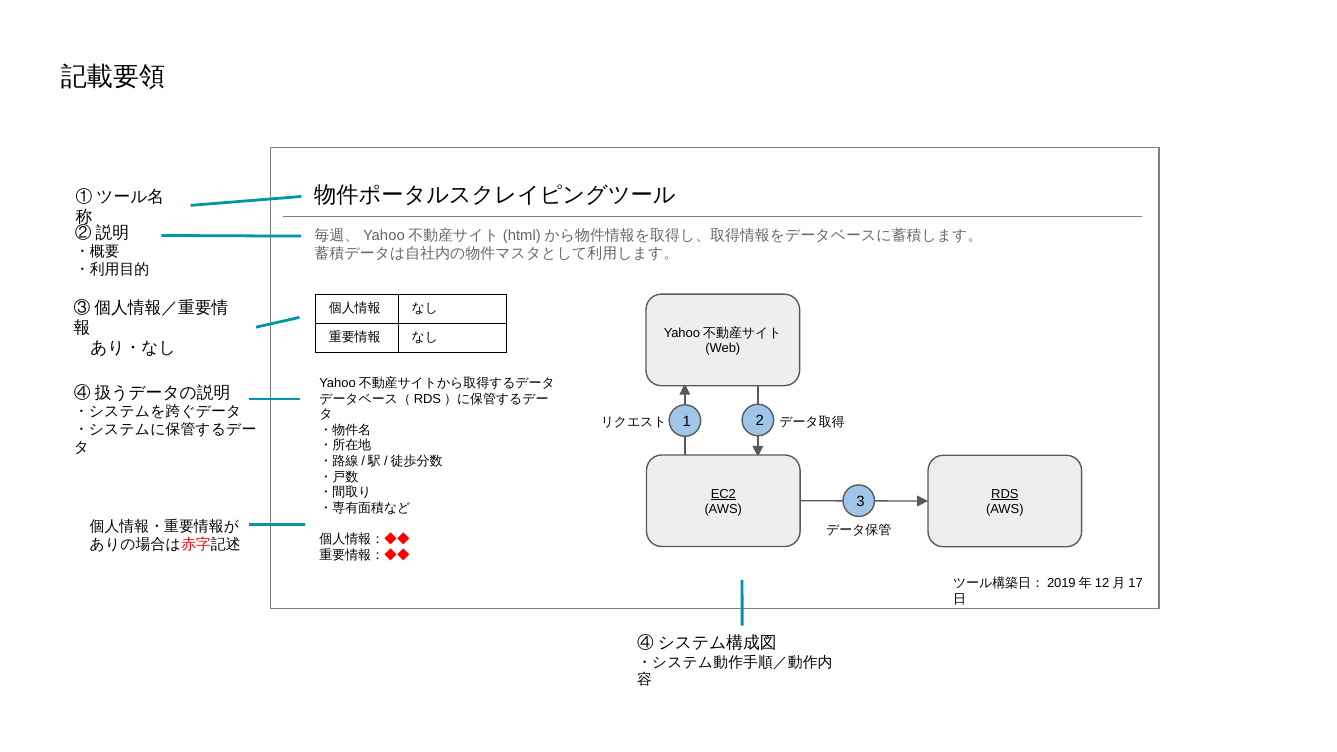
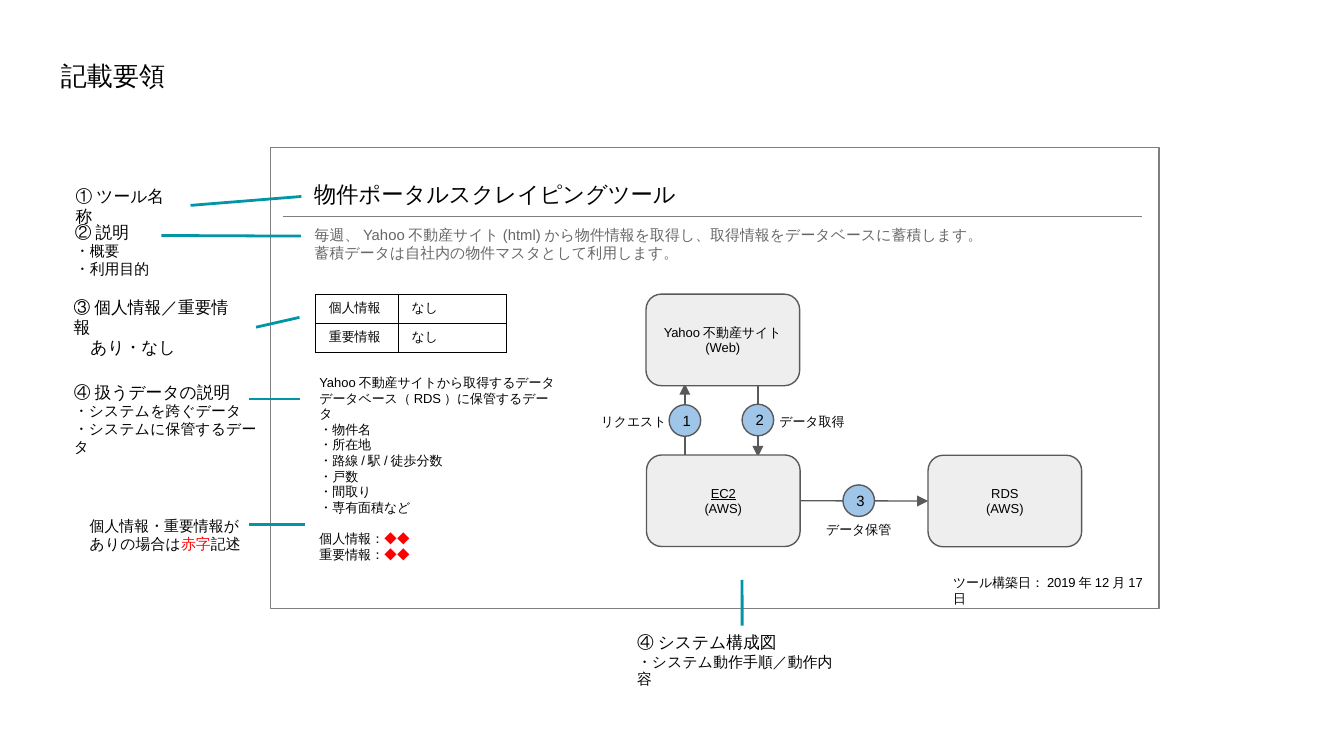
RDS underline: present -> none
